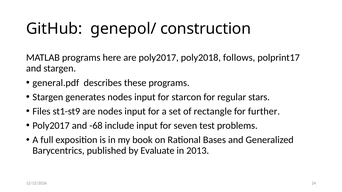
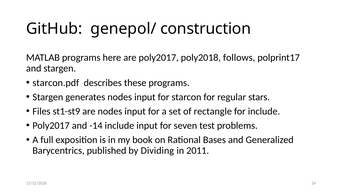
general.pdf: general.pdf -> starcon.pdf
for further: further -> include
-68: -68 -> -14
Evaluate: Evaluate -> Dividing
2013: 2013 -> 2011
